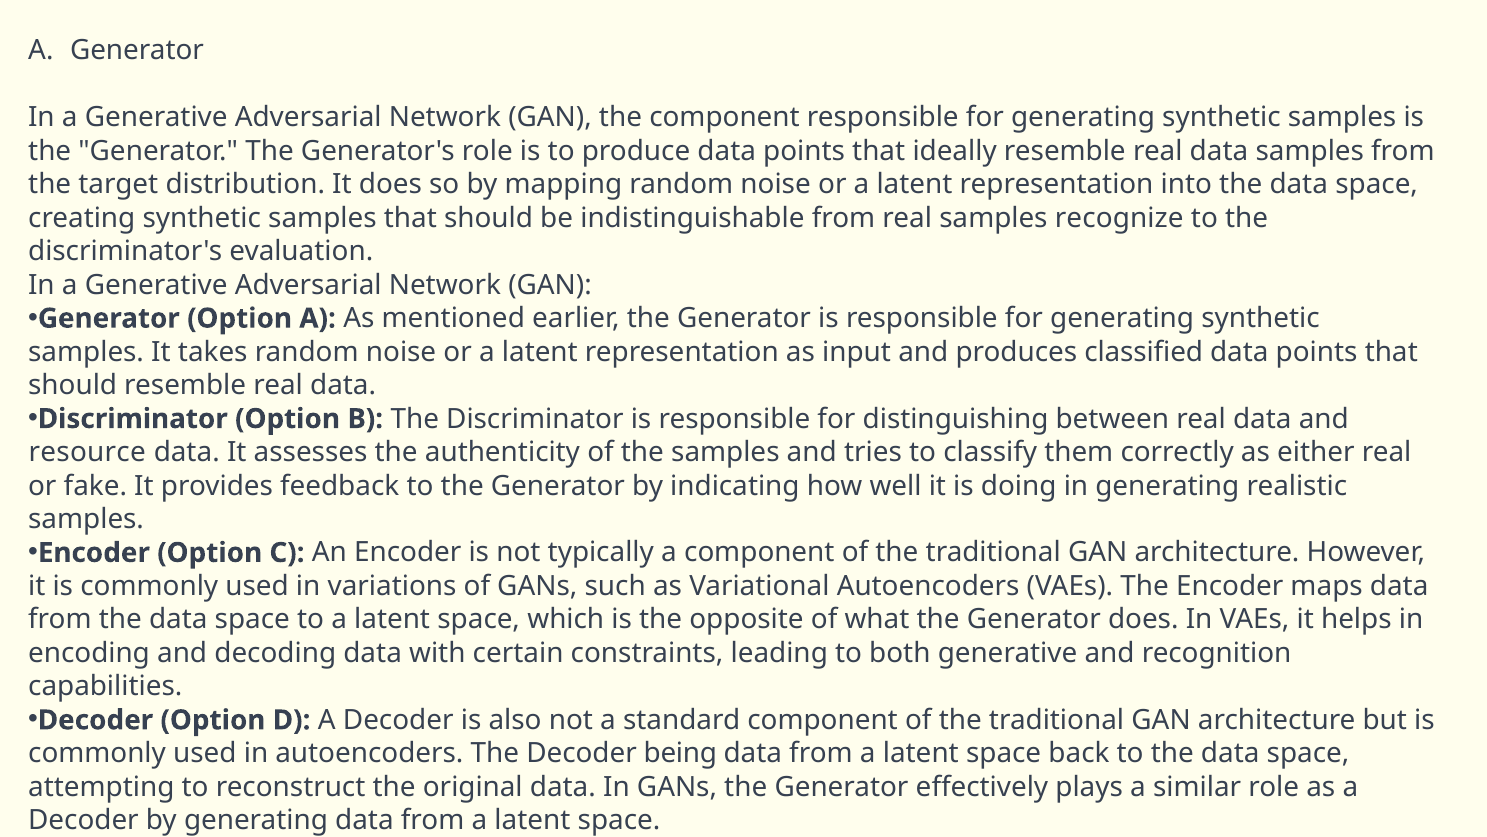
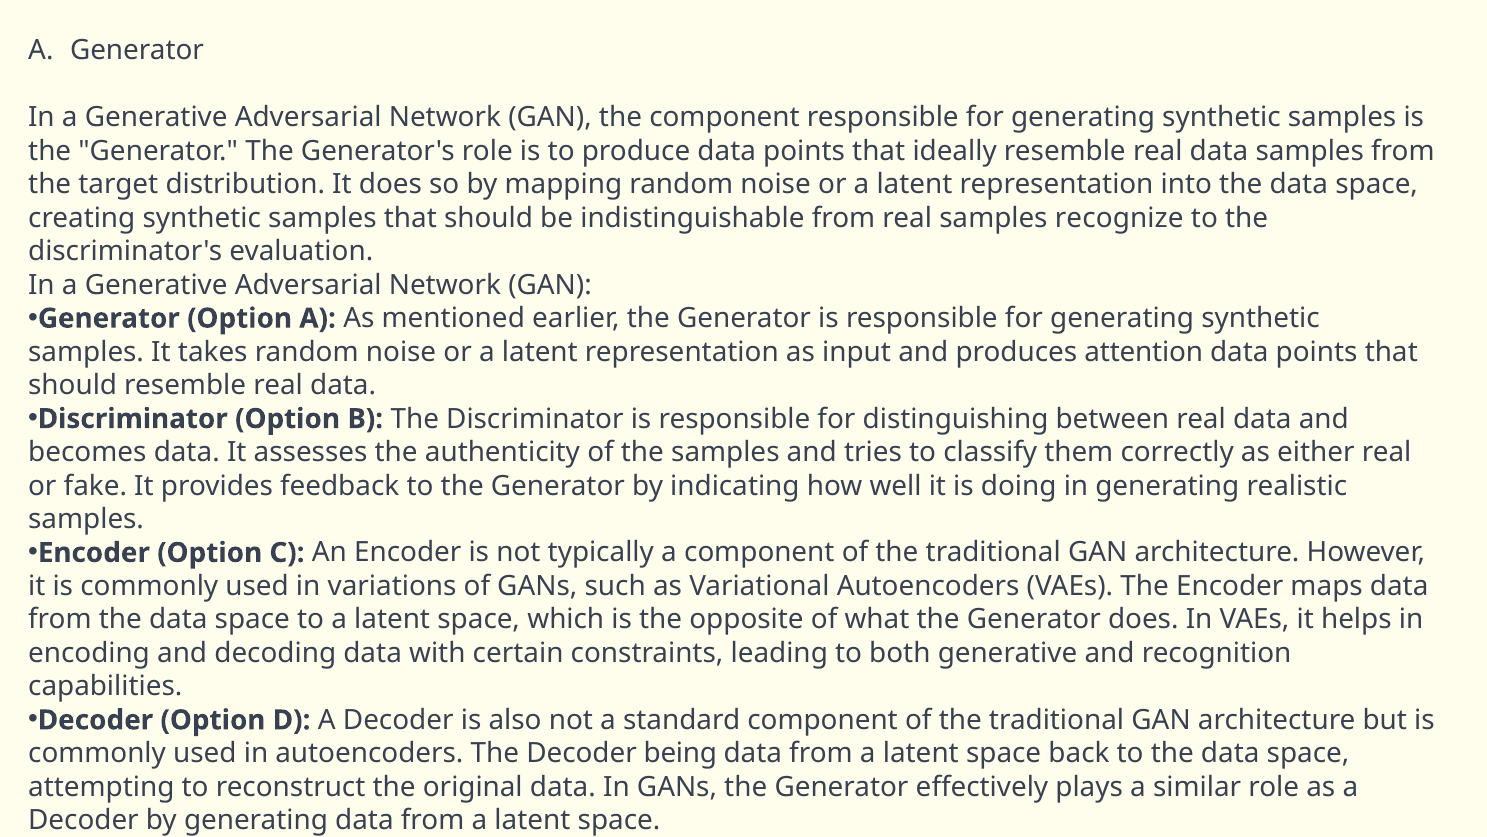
classified: classified -> attention
resource: resource -> becomes
